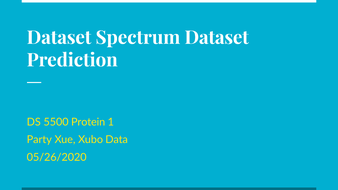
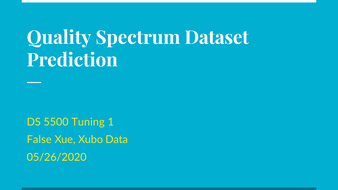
Dataset at (59, 38): Dataset -> Quality
Protein: Protein -> Tuning
Party: Party -> False
